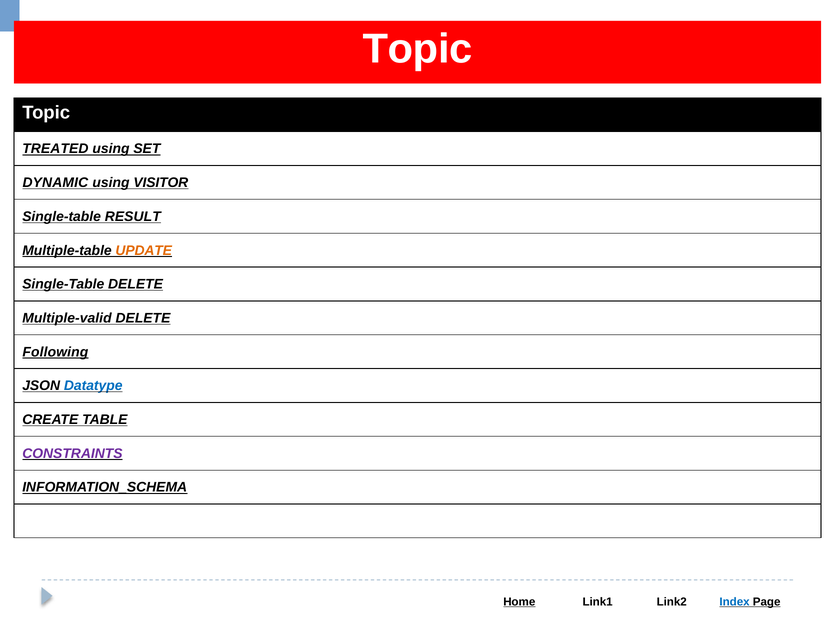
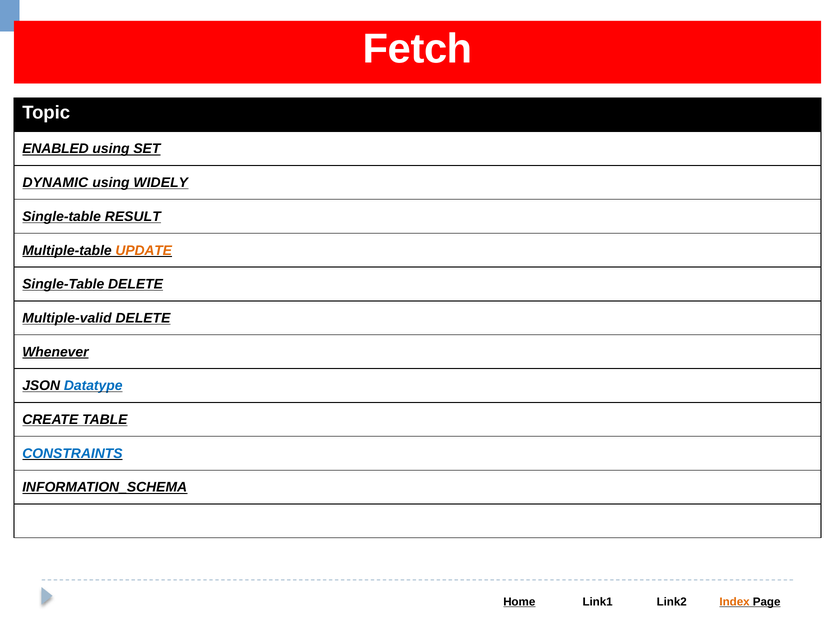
Topic at (418, 49): Topic -> Fetch
TREATED: TREATED -> ENABLED
VISITOR: VISITOR -> WIDELY
Following: Following -> Whenever
CONSTRAINTS colour: purple -> blue
Index colour: blue -> orange
